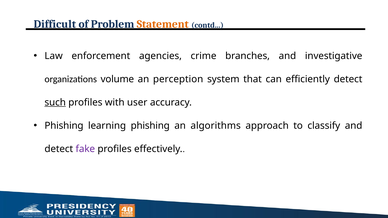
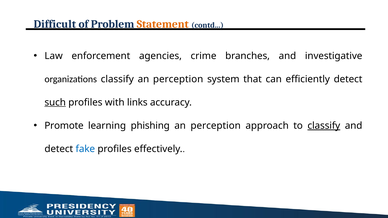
organizations volume: volume -> classify
user: user -> links
Phishing at (64, 126): Phishing -> Promote
algorithms at (216, 126): algorithms -> perception
classify at (324, 126) underline: none -> present
fake colour: purple -> blue
